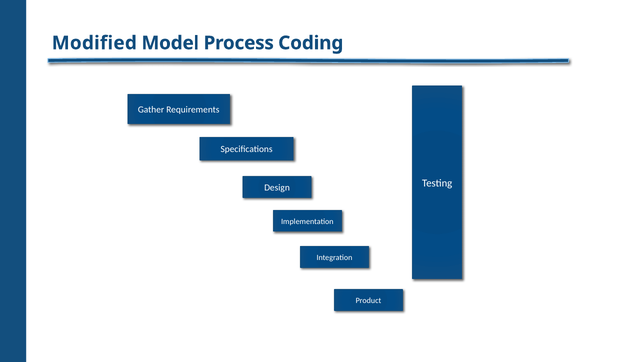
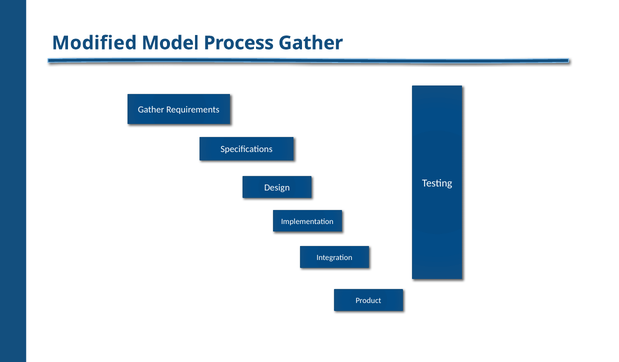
Process Coding: Coding -> Gather
